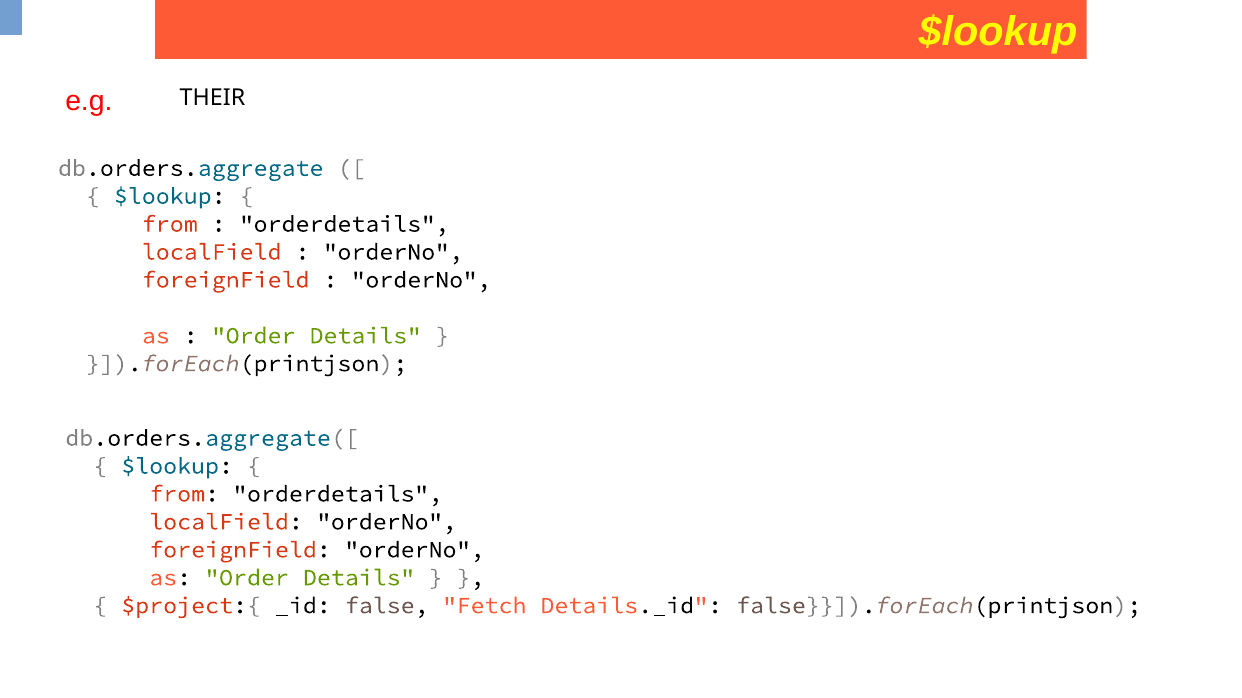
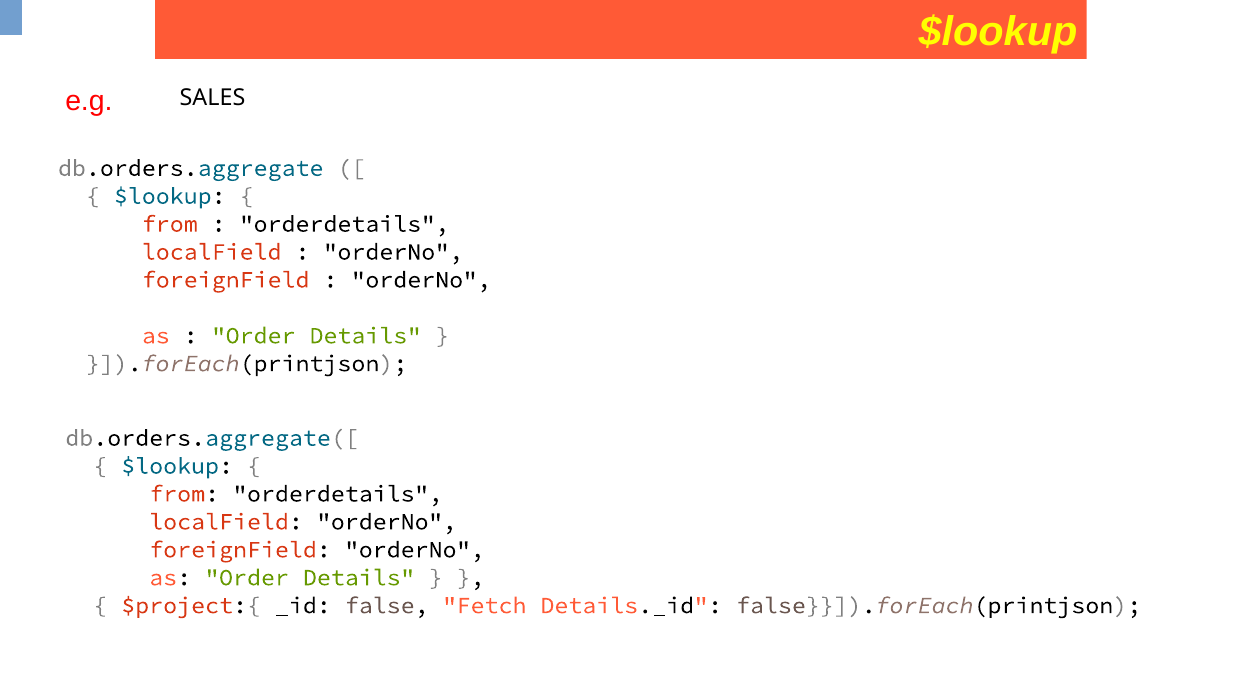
THEIR: THEIR -> SALES
